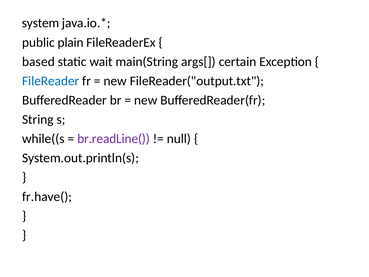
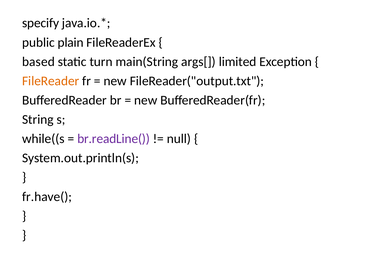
system: system -> specify
wait: wait -> turn
certain: certain -> limited
FileReader colour: blue -> orange
